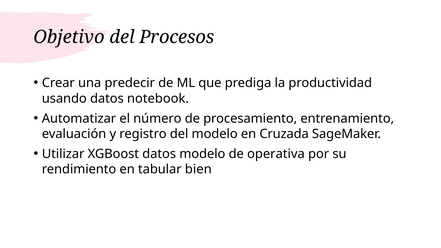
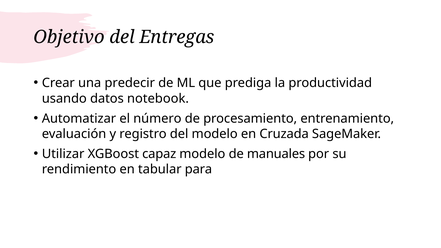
Procesos: Procesos -> Entregas
XGBoost datos: datos -> capaz
operativa: operativa -> manuales
bien: bien -> para
